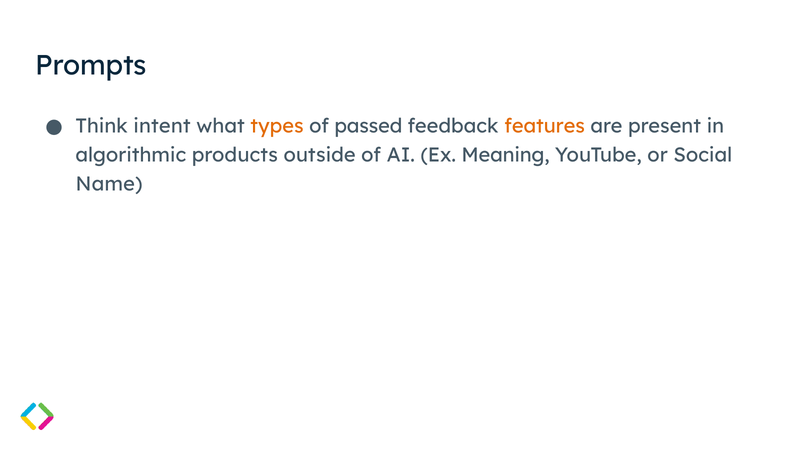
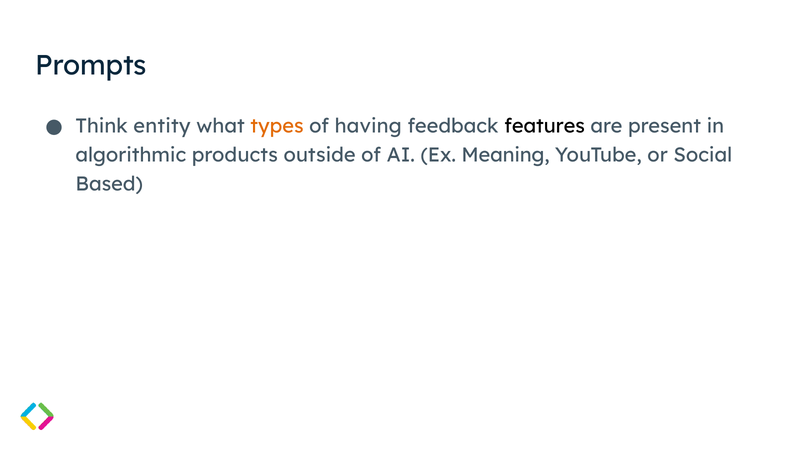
intent: intent -> entity
passed: passed -> having
features colour: orange -> black
Name: Name -> Based
